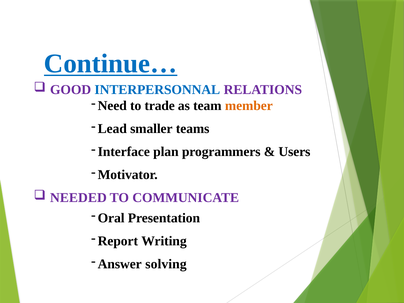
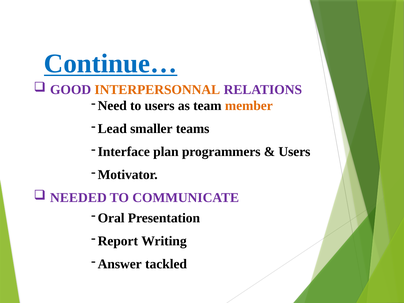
INTERPERSONNAL colour: blue -> orange
to trade: trade -> users
solving: solving -> tackled
